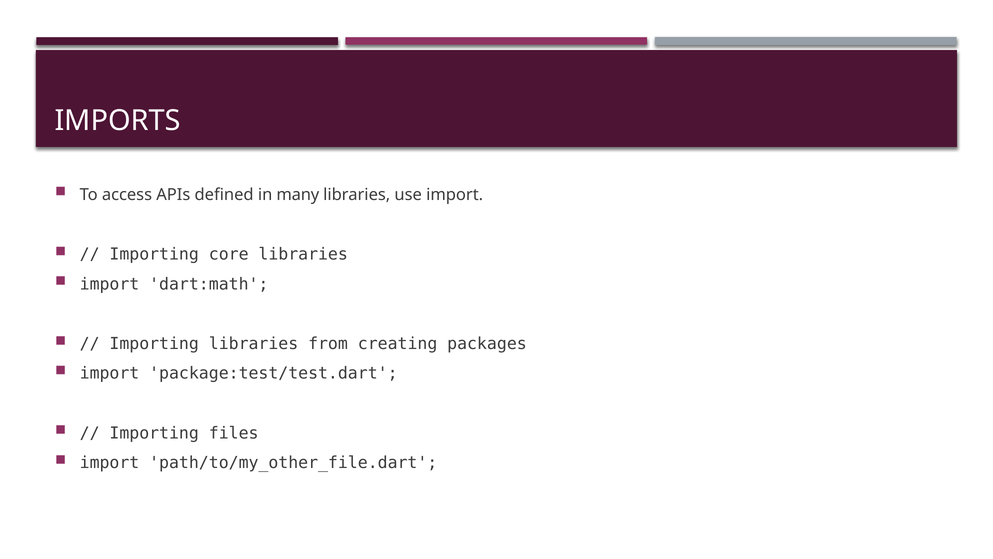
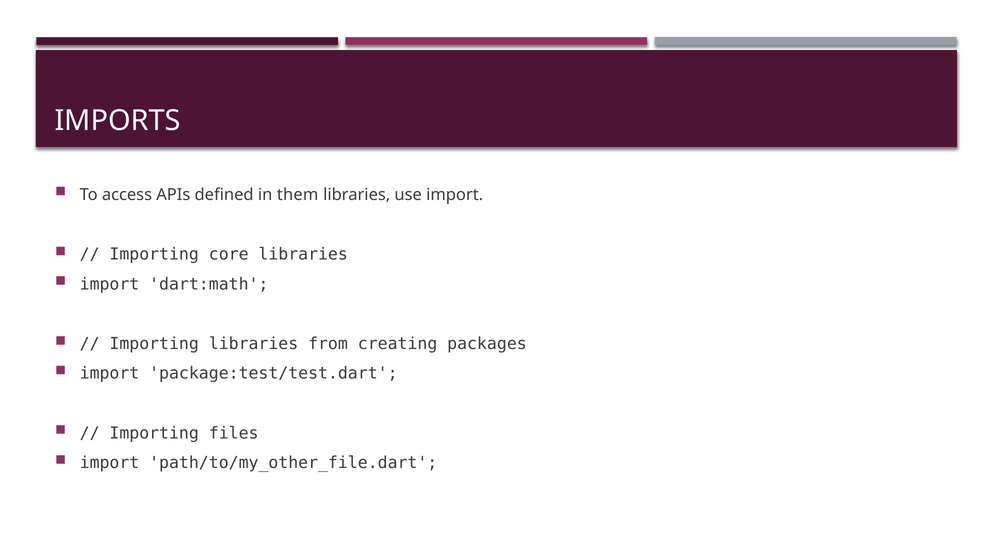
many: many -> them
